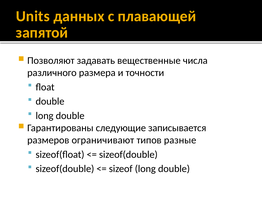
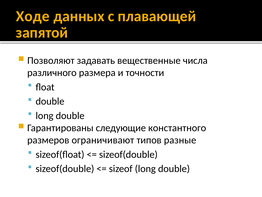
Units: Units -> Ходе
записывается: записывается -> константного
